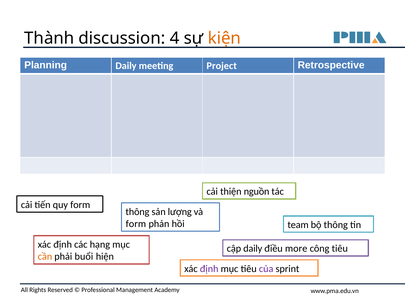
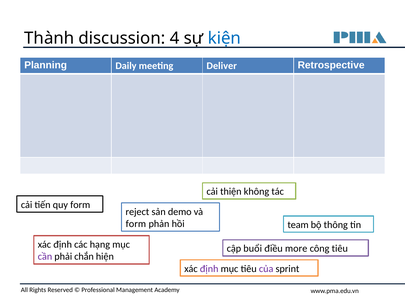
kiện colour: orange -> blue
Project: Project -> Deliver
nguồn: nguồn -> không
thông at (137, 212): thông -> reject
lượng: lượng -> demo
cập daily: daily -> buổi
cần colour: orange -> purple
buổi: buổi -> chắn
